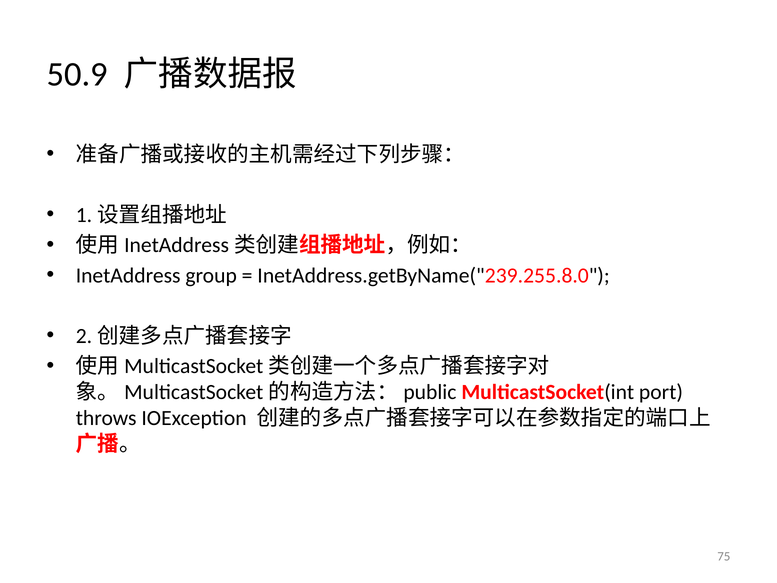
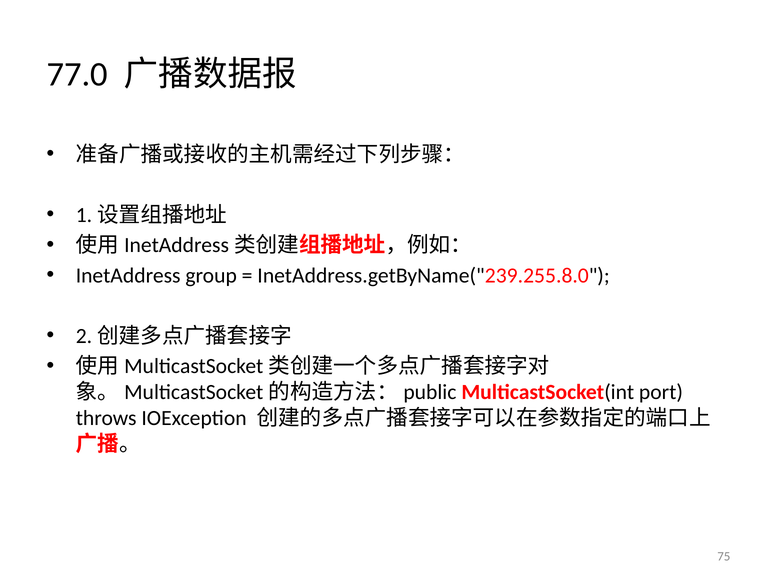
50.9: 50.9 -> 77.0
